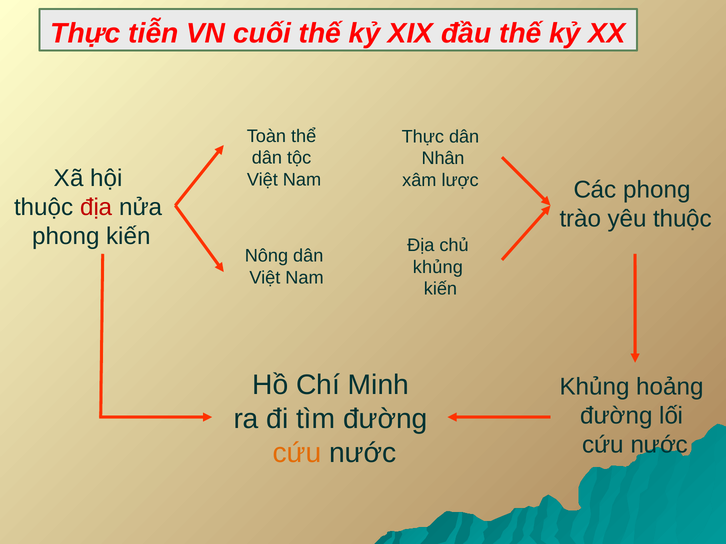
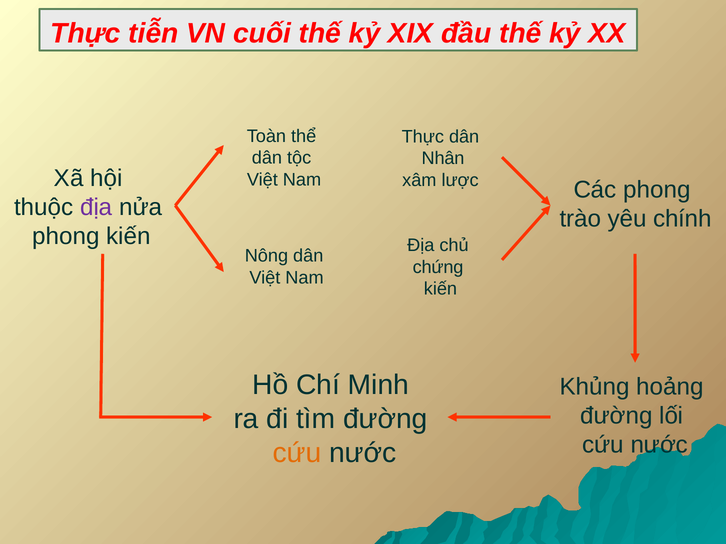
địa at (96, 207) colour: red -> purple
yêu thuộc: thuộc -> chính
khủng at (438, 267): khủng -> chứng
